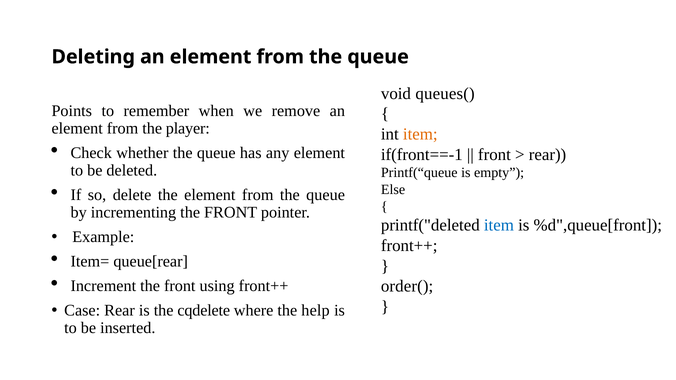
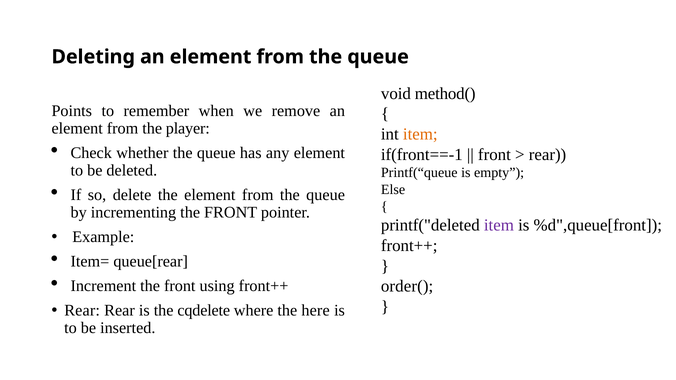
queues(: queues( -> method(
item at (499, 226) colour: blue -> purple
Case at (82, 311): Case -> Rear
help: help -> here
